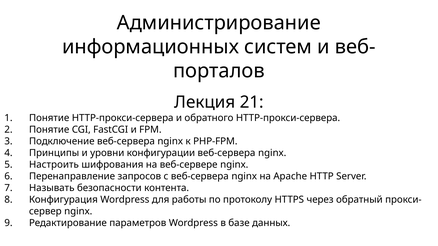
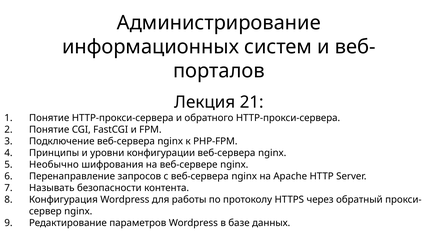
Настроить: Настроить -> Необычно
